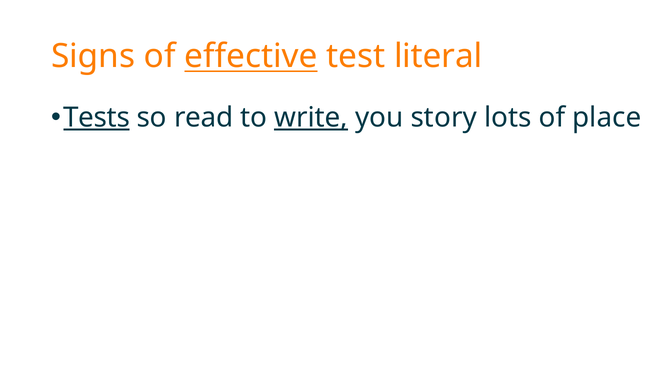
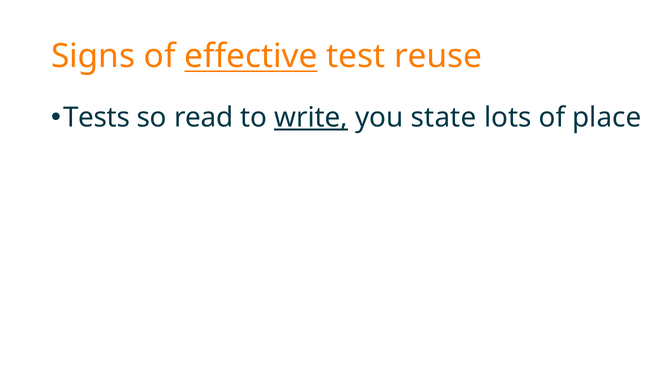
literal: literal -> reuse
Tests underline: present -> none
story: story -> state
